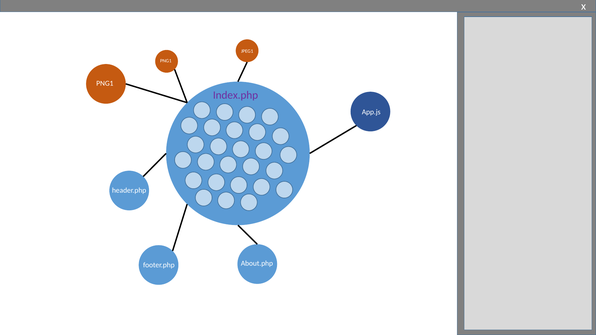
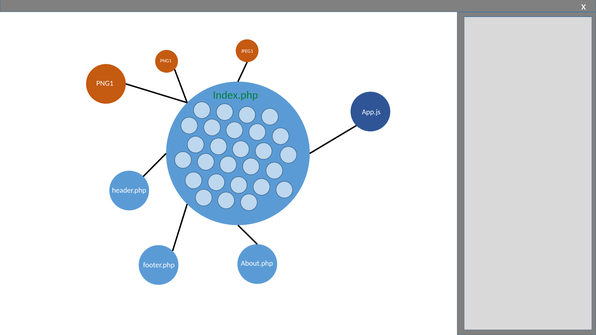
Index.php colour: purple -> green
